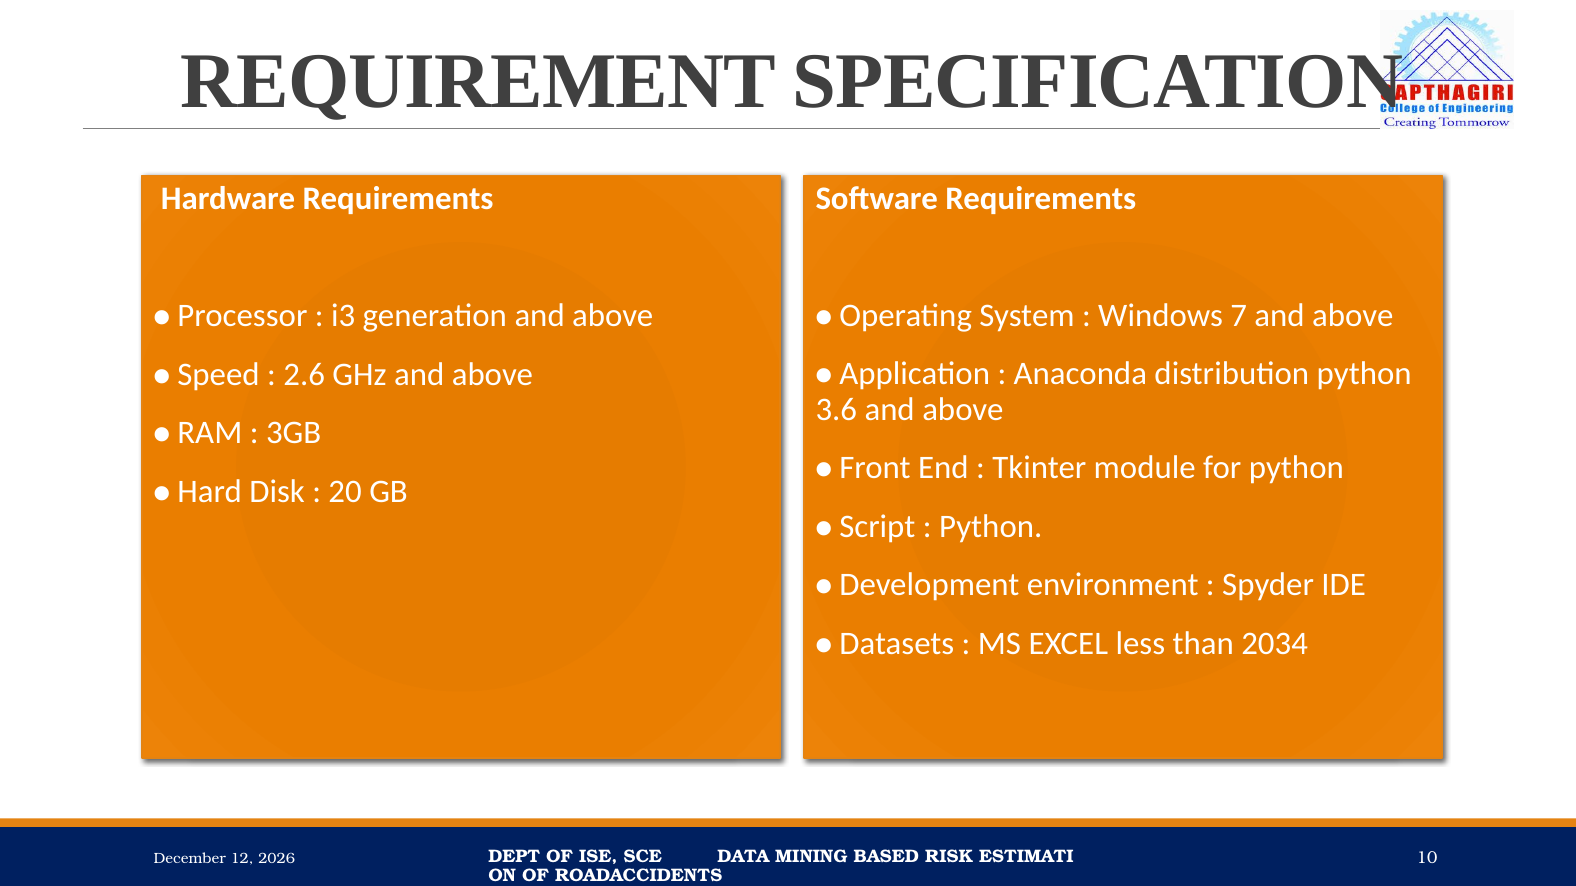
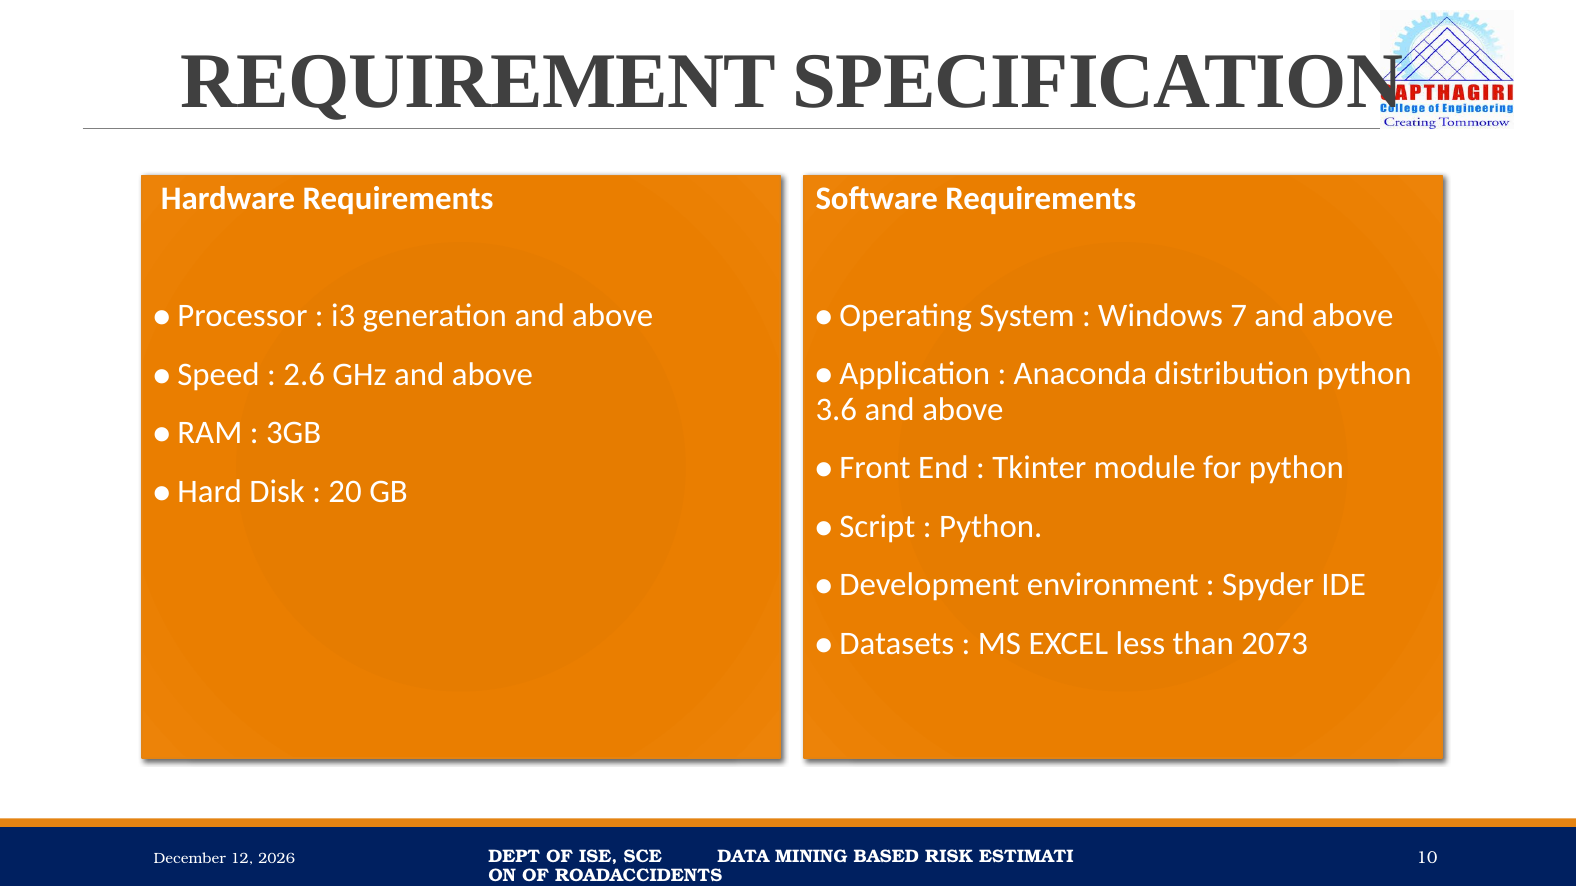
2034: 2034 -> 2073
